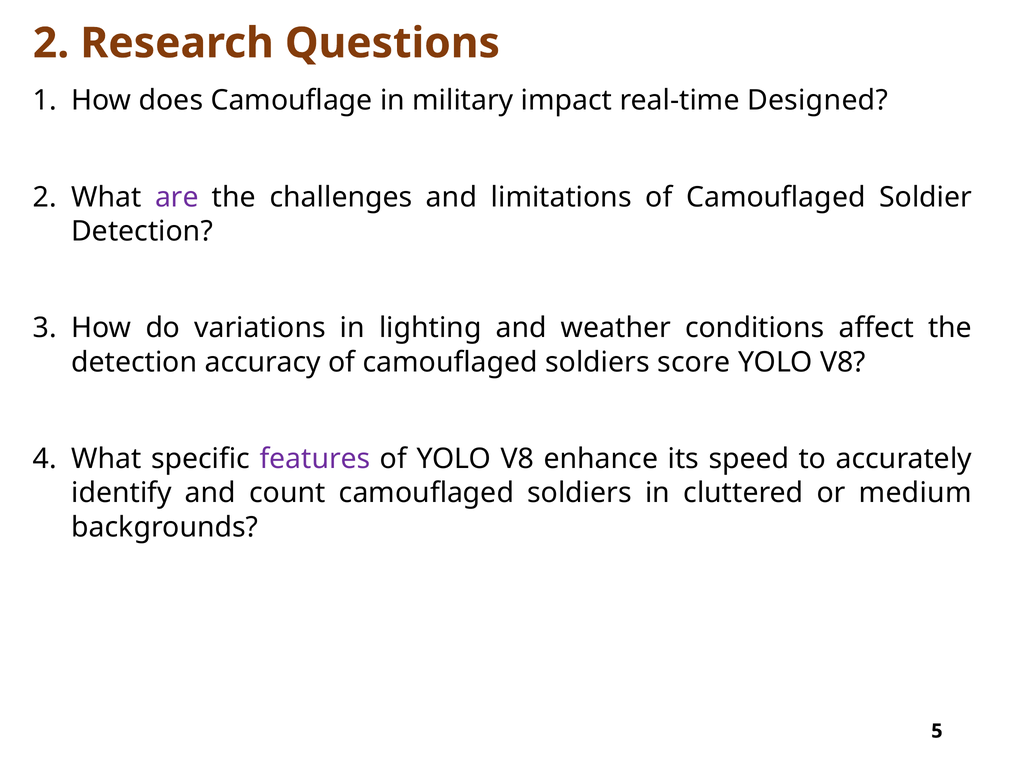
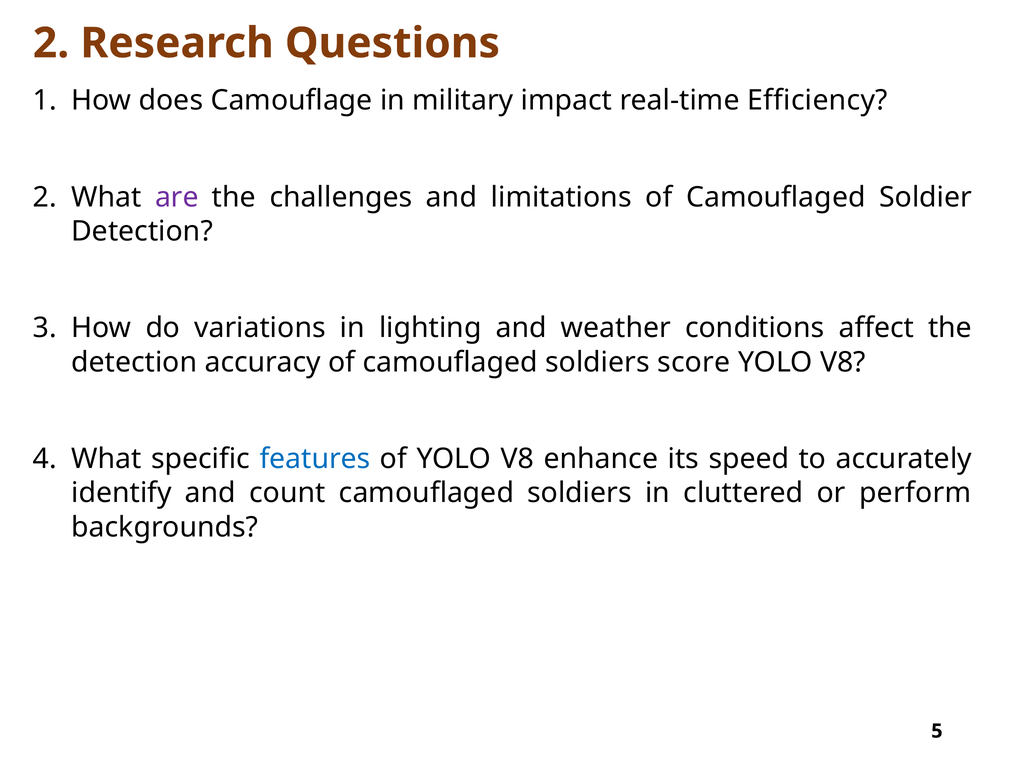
Designed: Designed -> Efficiency
features colour: purple -> blue
medium: medium -> perform
